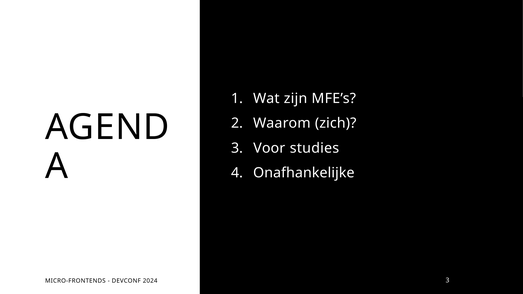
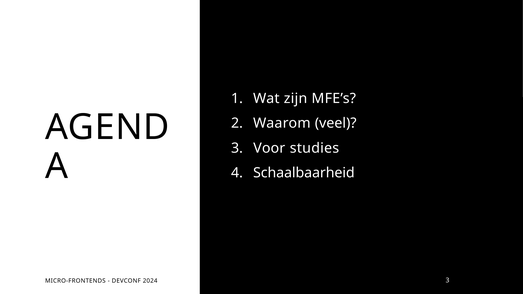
zich: zich -> veel
Onafhankelijke: Onafhankelijke -> Schaalbaarheid
